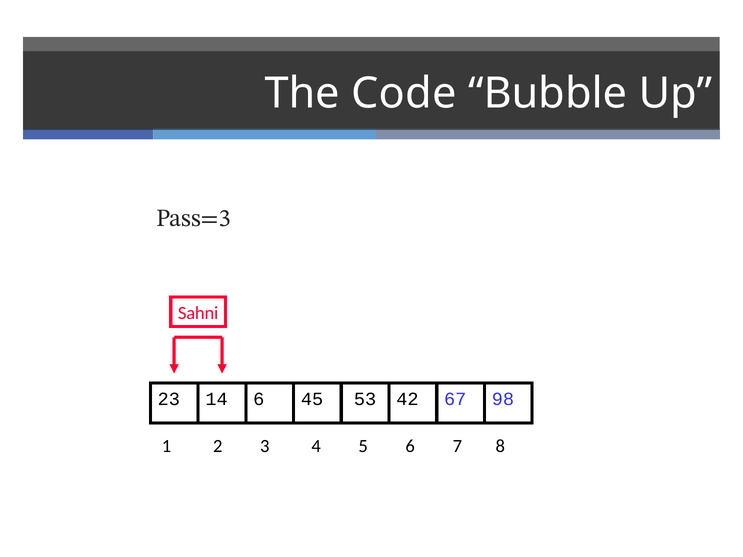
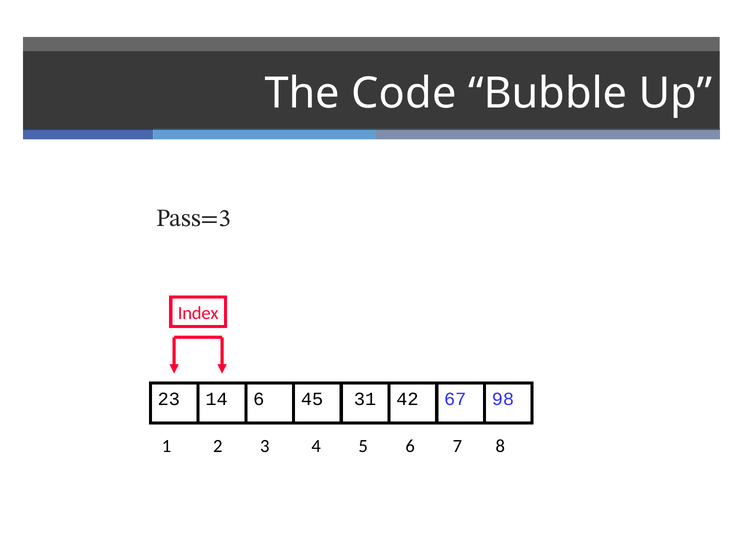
Sahni: Sahni -> Index
53: 53 -> 31
